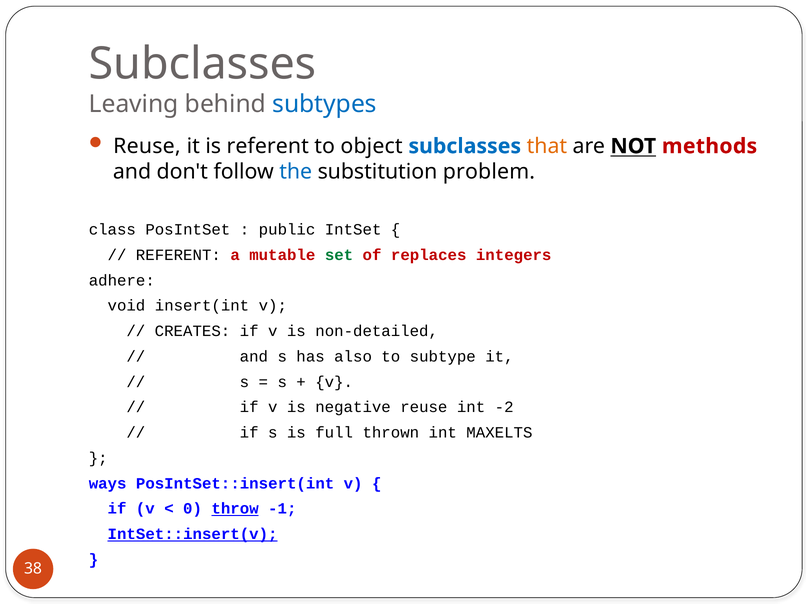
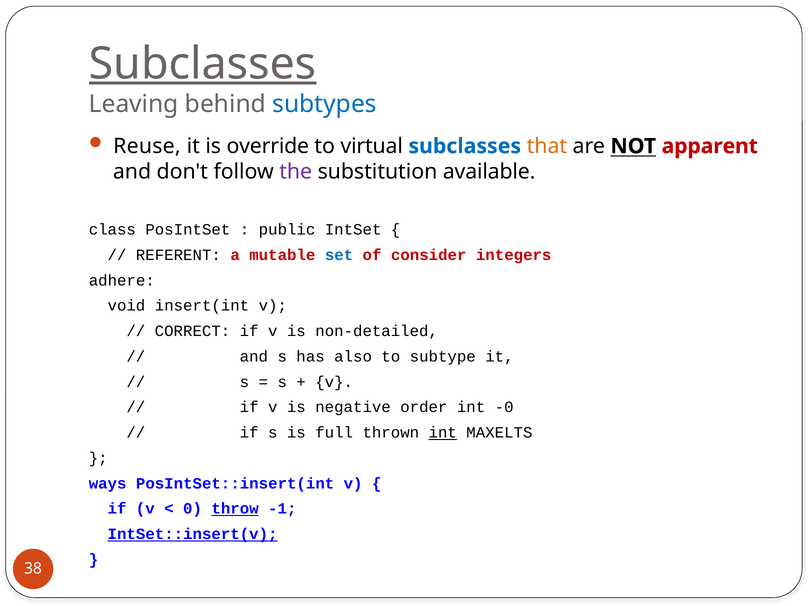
Subclasses at (203, 64) underline: none -> present
is referent: referent -> override
object: object -> virtual
methods: methods -> apparent
the colour: blue -> purple
problem: problem -> available
set colour: green -> blue
replaces: replaces -> consider
CREATES: CREATES -> CORRECT
negative reuse: reuse -> order
-2: -2 -> -0
int at (443, 433) underline: none -> present
